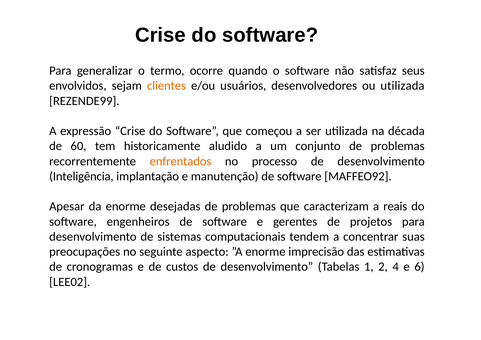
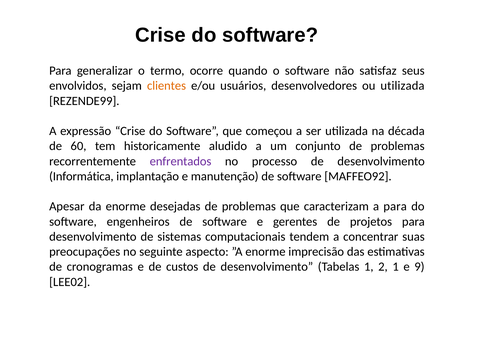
enfrentados colour: orange -> purple
Inteligência: Inteligência -> Informática
a reais: reais -> para
2 4: 4 -> 1
6: 6 -> 9
